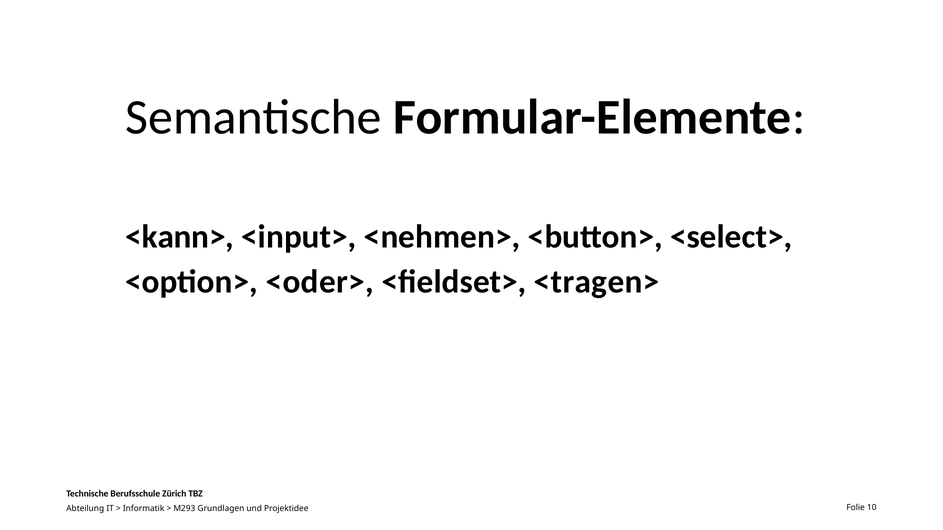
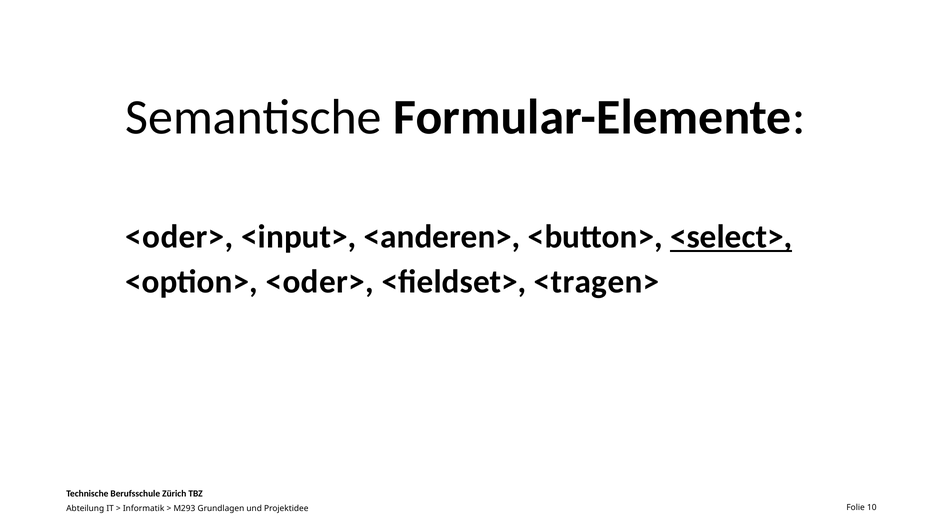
<kann> at (180, 237): <kann> -> <oder>
<nehmen>: <nehmen> -> <anderen>
<select> underline: none -> present
